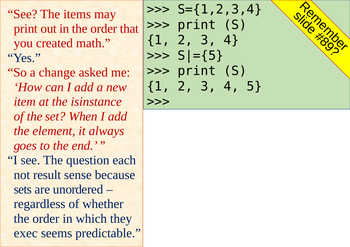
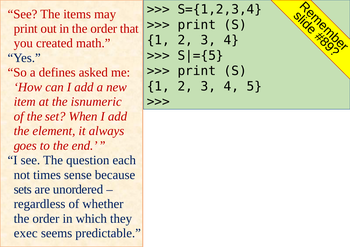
change: change -> defines
isinstance: isinstance -> isnumeric
result: result -> times
